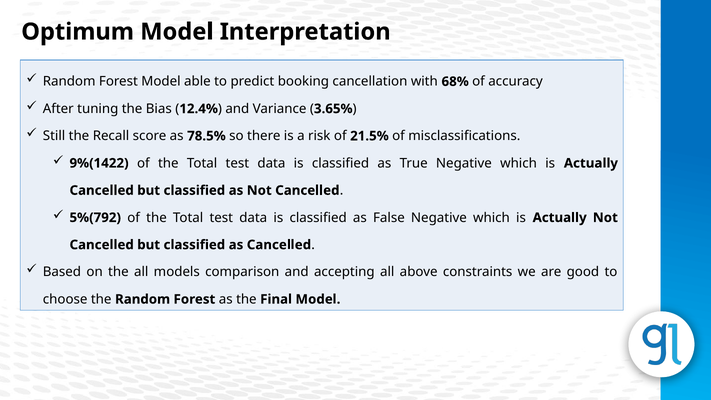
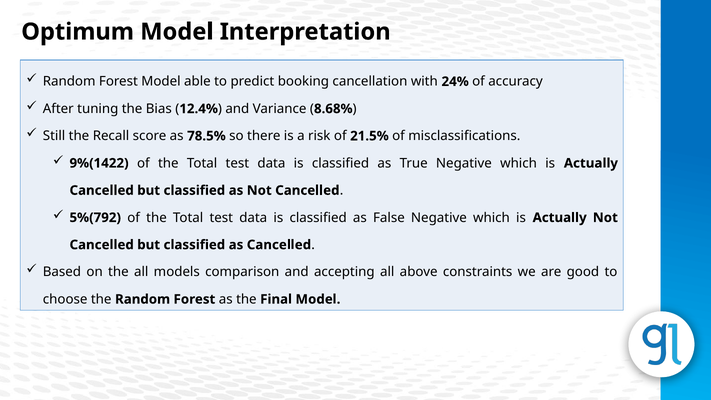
68%: 68% -> 24%
3.65%: 3.65% -> 8.68%
